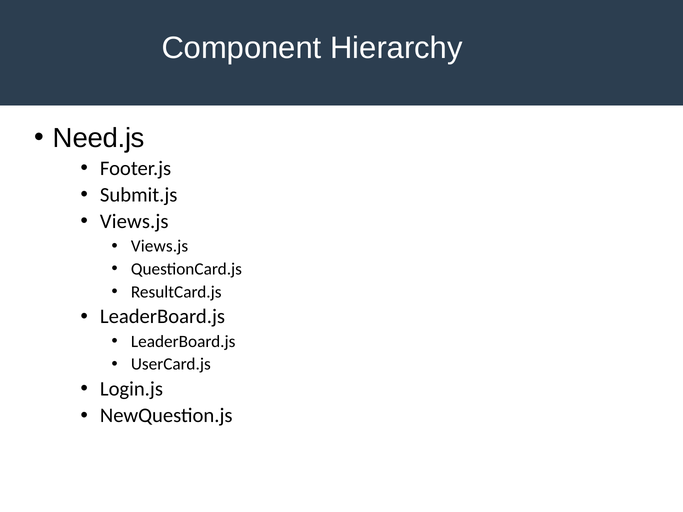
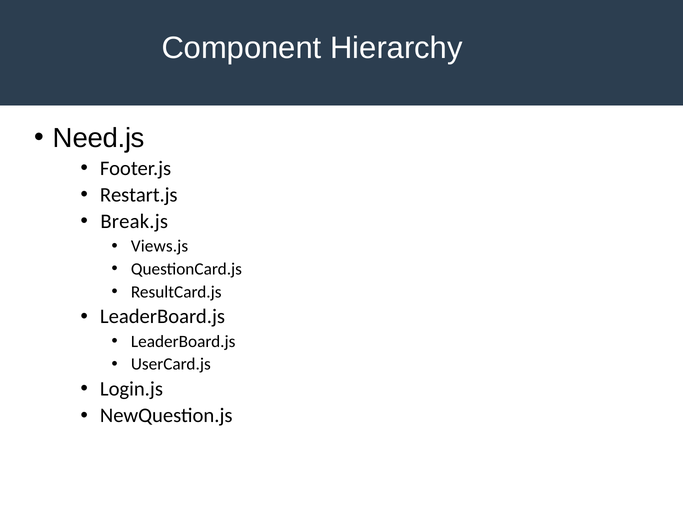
Submit.js: Submit.js -> Restart.js
Views.js at (134, 221): Views.js -> Break.js
